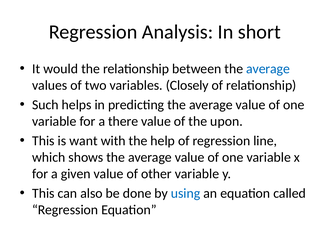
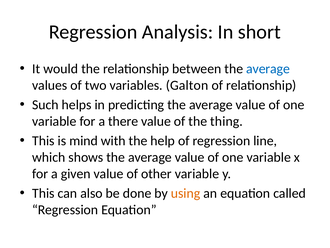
Closely: Closely -> Galton
upon: upon -> thing
want: want -> mind
using colour: blue -> orange
